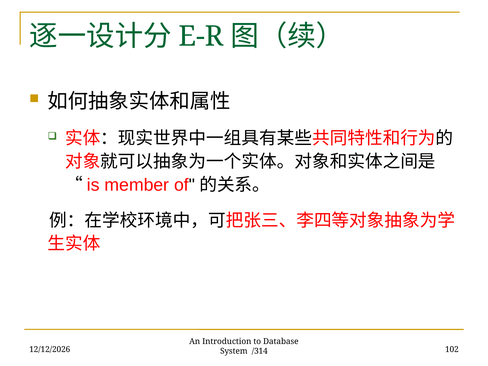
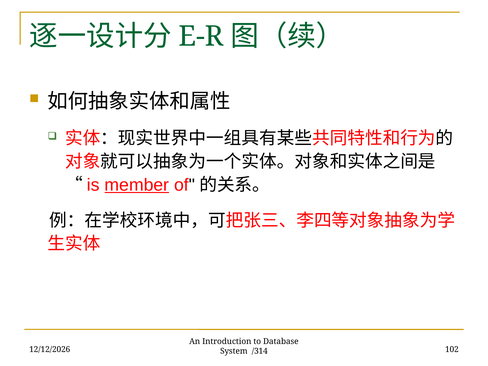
member underline: none -> present
